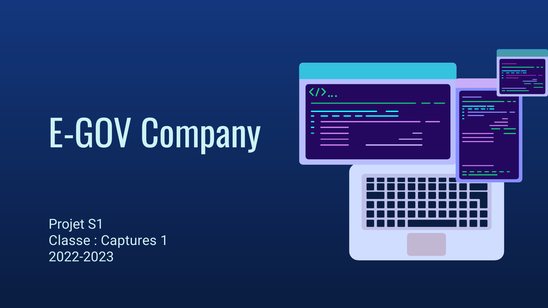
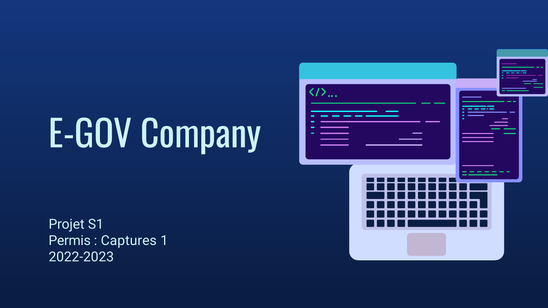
Classe: Classe -> Permis
